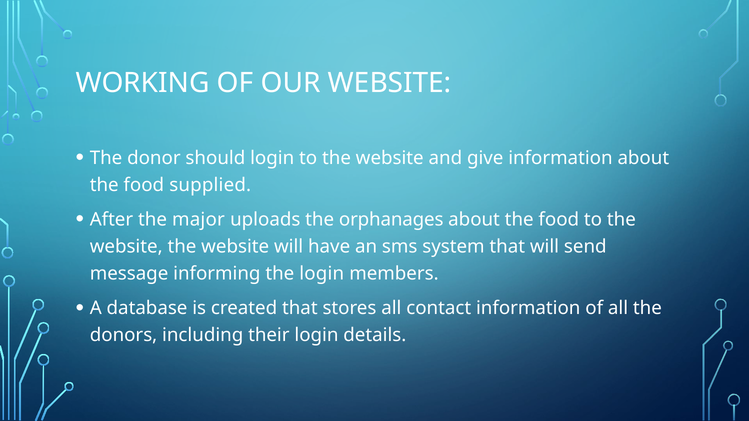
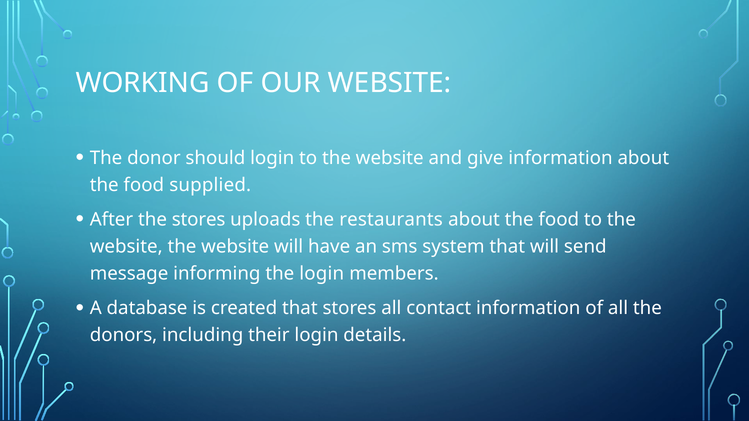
the major: major -> stores
orphanages: orphanages -> restaurants
